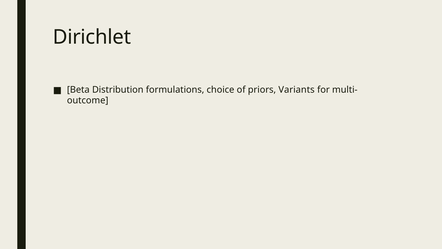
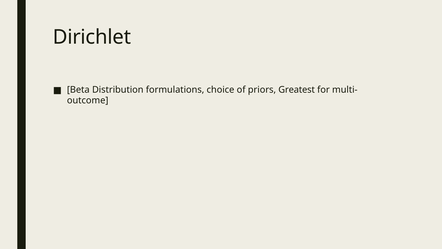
Variants: Variants -> Greatest
